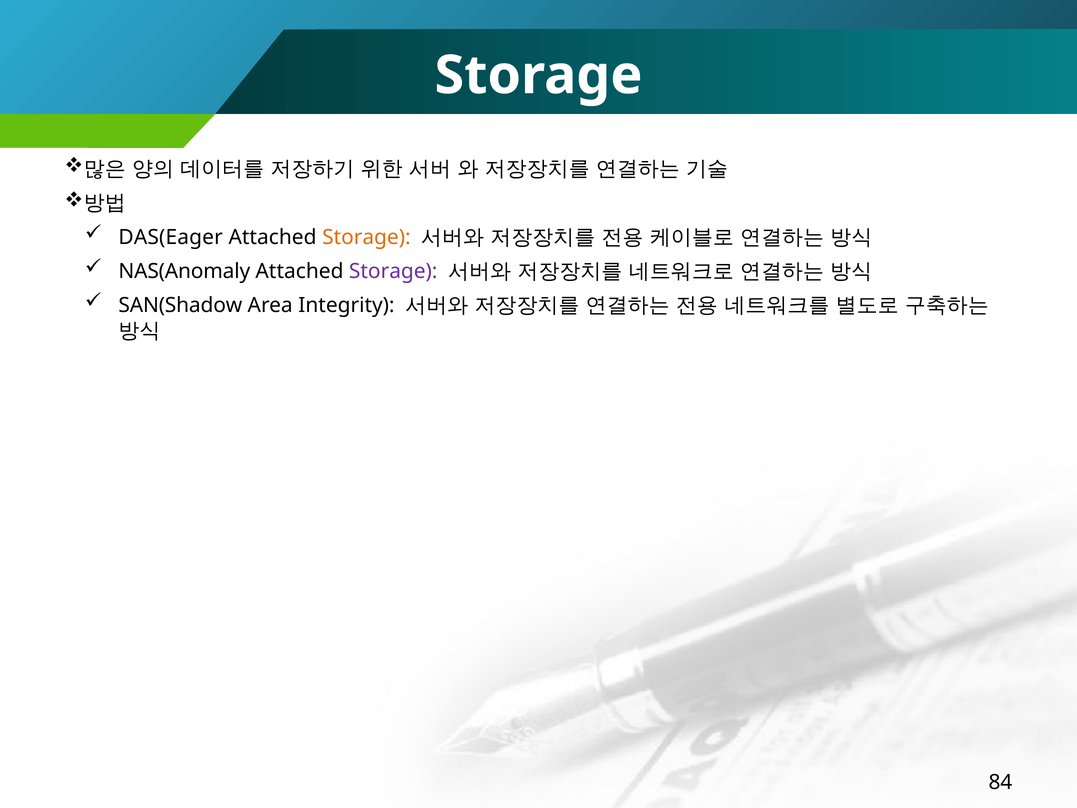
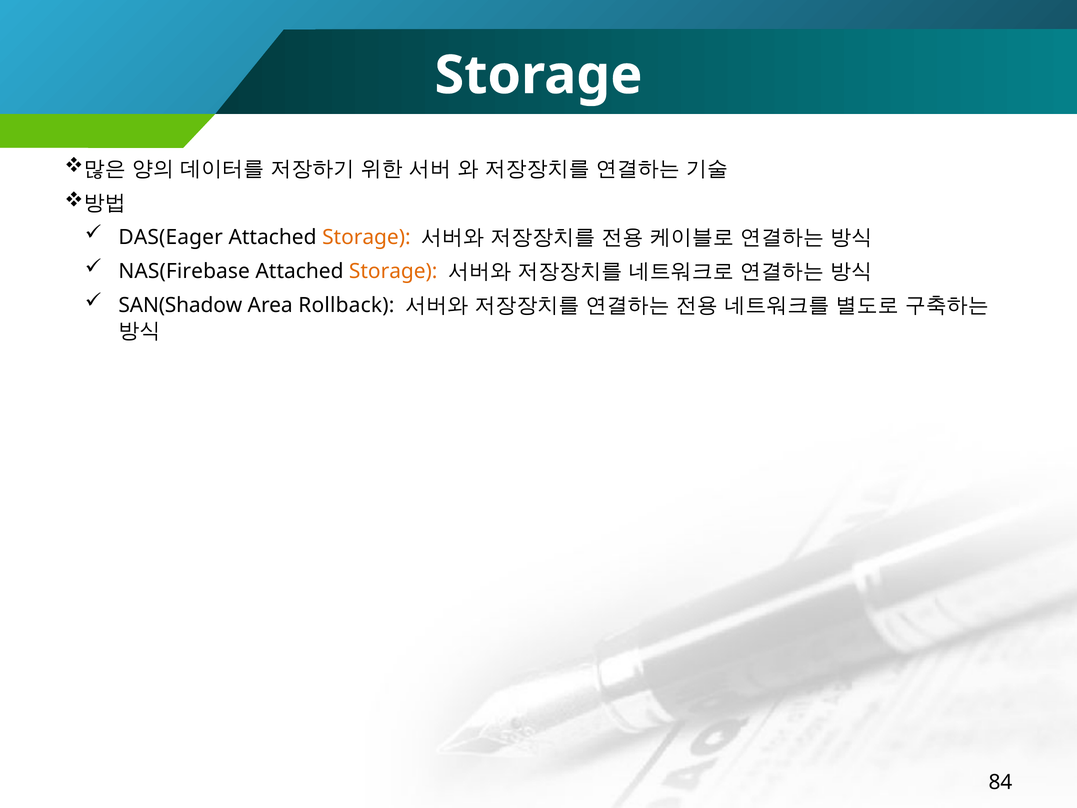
NAS(Anomaly: NAS(Anomaly -> NAS(Firebase
Storage at (393, 271) colour: purple -> orange
Integrity: Integrity -> Rollback
